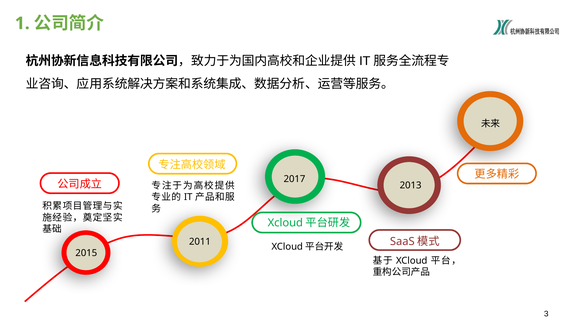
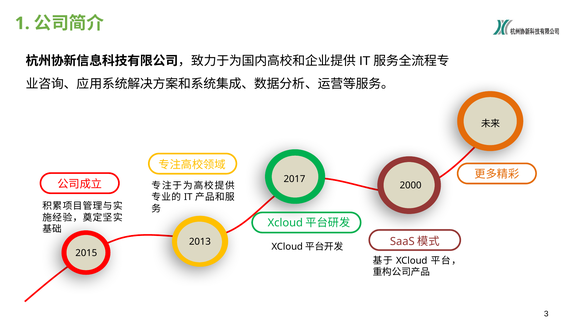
2013: 2013 -> 2000
2011: 2011 -> 2013
